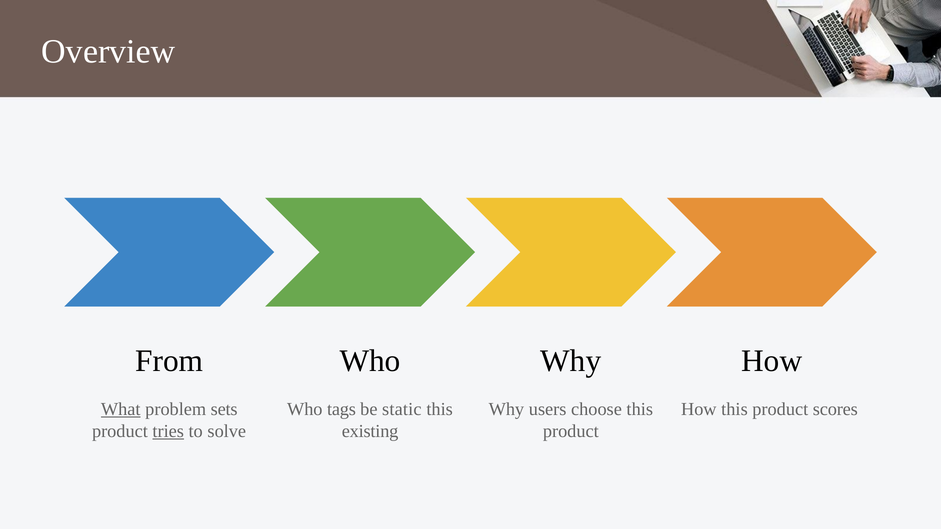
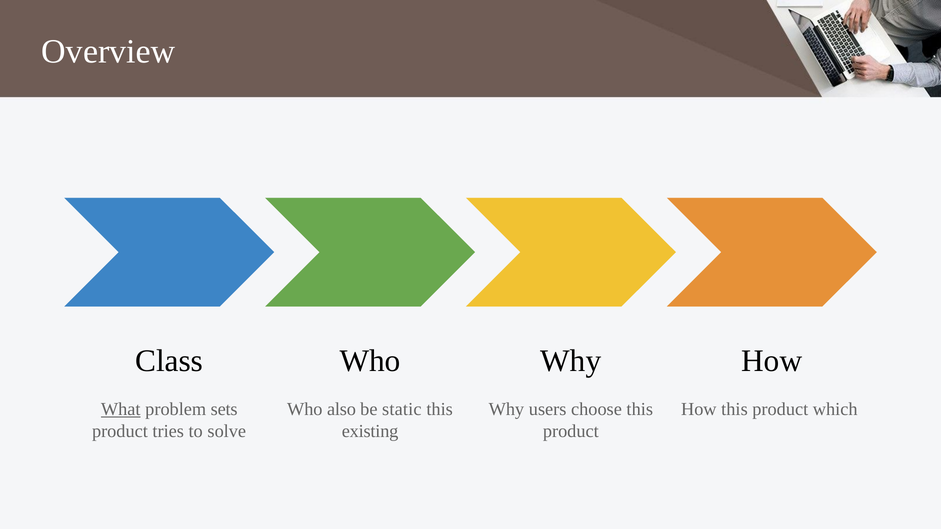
From: From -> Class
tags: tags -> also
scores: scores -> which
tries underline: present -> none
